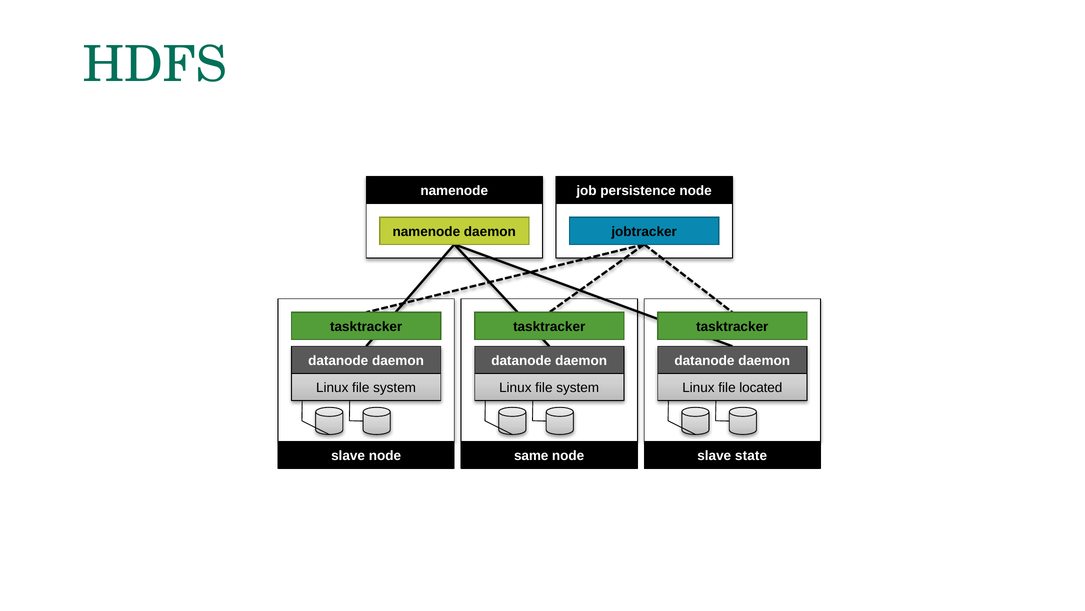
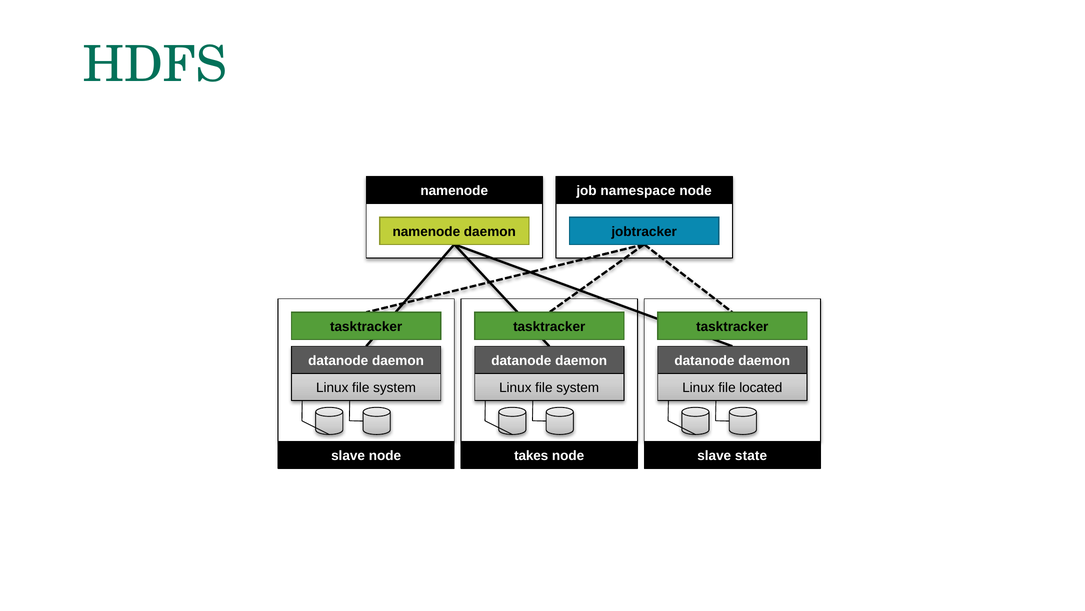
persistence: persistence -> namespace
same: same -> takes
